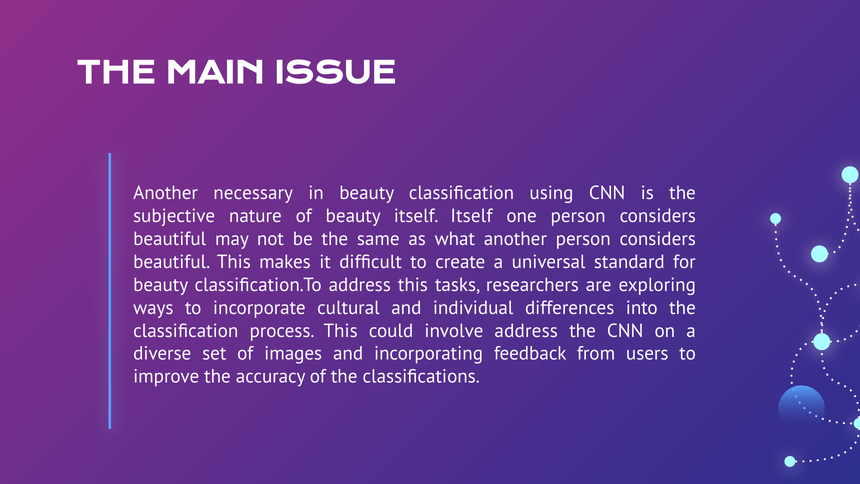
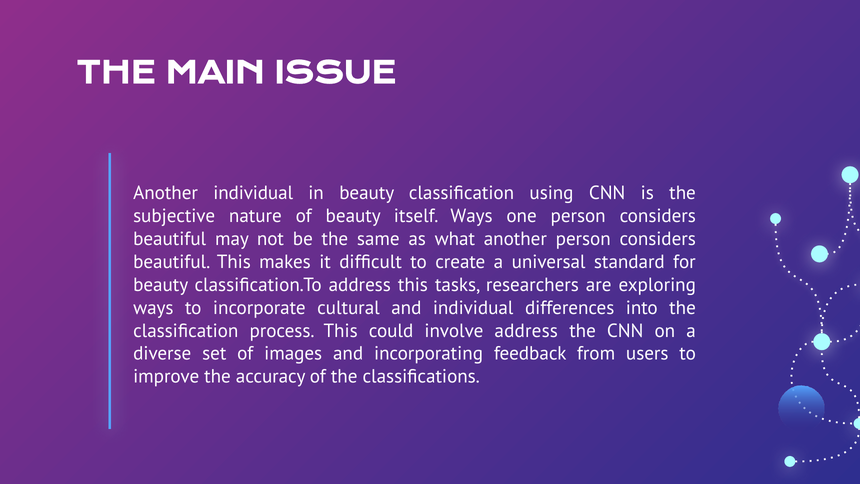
Another necessary: necessary -> individual
itself Itself: Itself -> Ways
